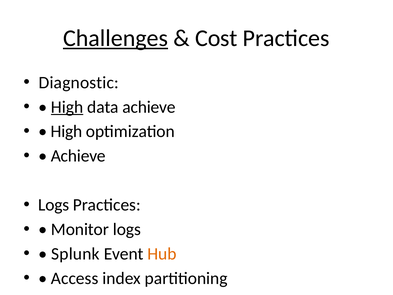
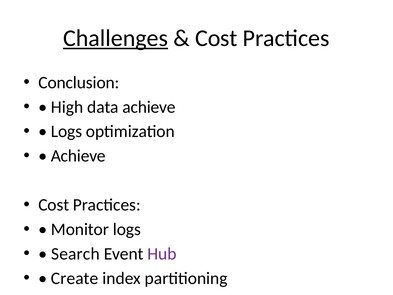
Diagnostic: Diagnostic -> Conclusion
High at (67, 107) underline: present -> none
High at (67, 131): High -> Logs
Logs at (54, 205): Logs -> Cost
Splunk: Splunk -> Search
Hub colour: orange -> purple
Access: Access -> Create
